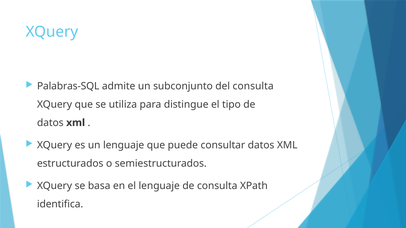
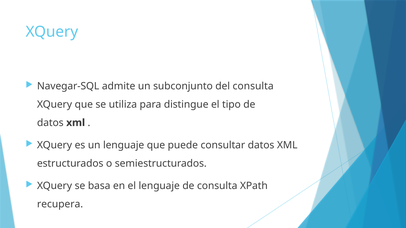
Palabras-SQL: Palabras-SQL -> Navegar-SQL
identifica: identifica -> recupera
